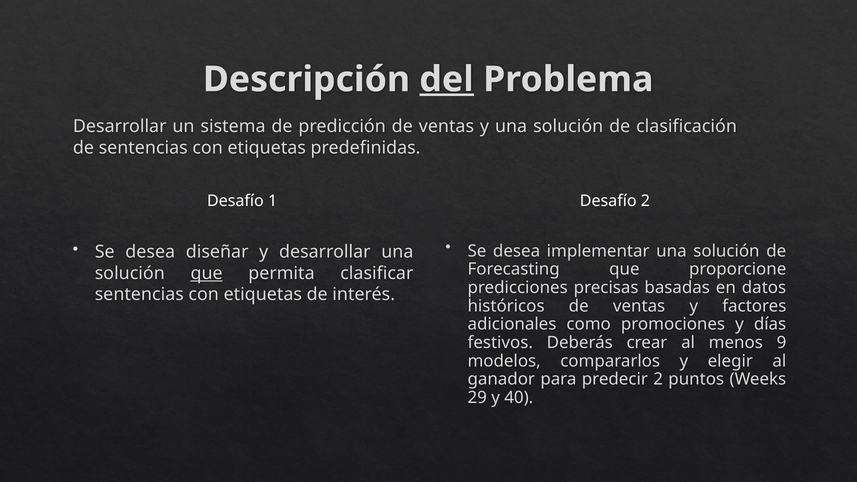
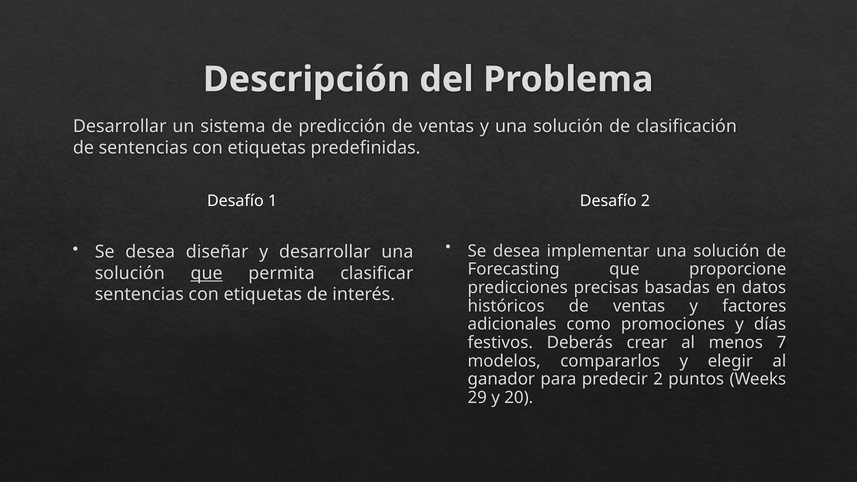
del underline: present -> none
9: 9 -> 7
40: 40 -> 20
